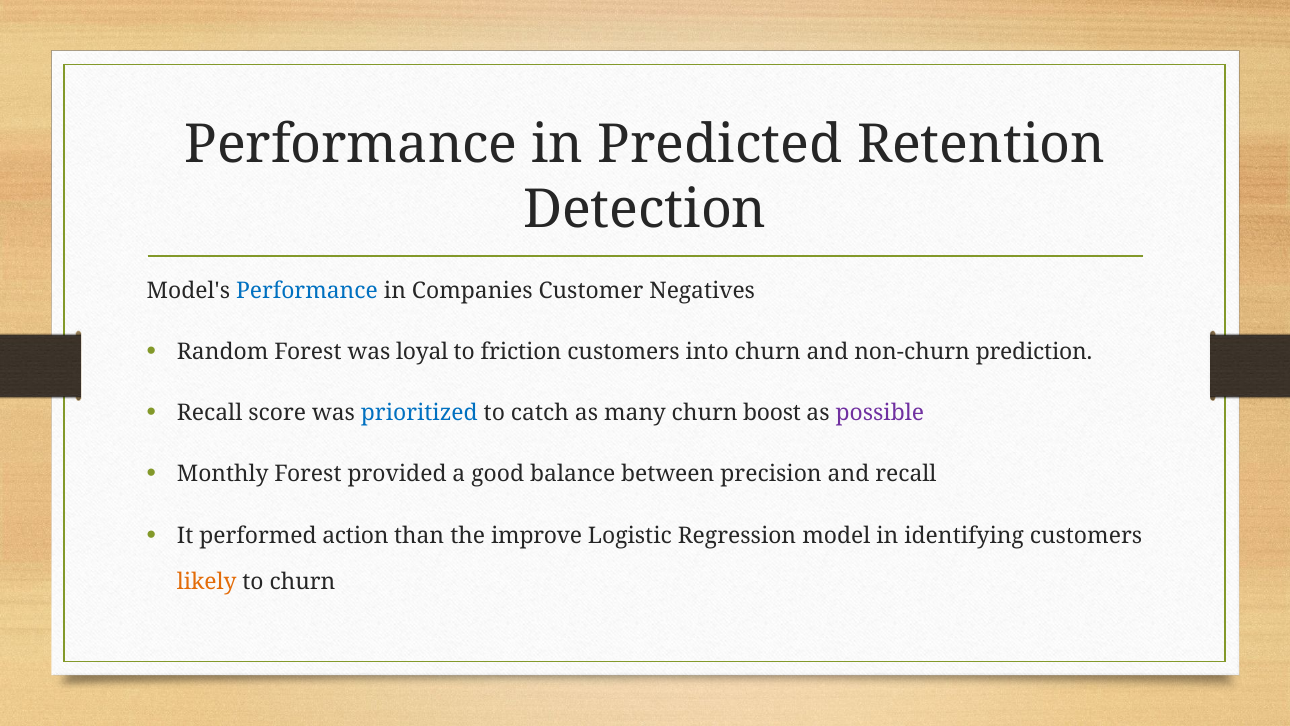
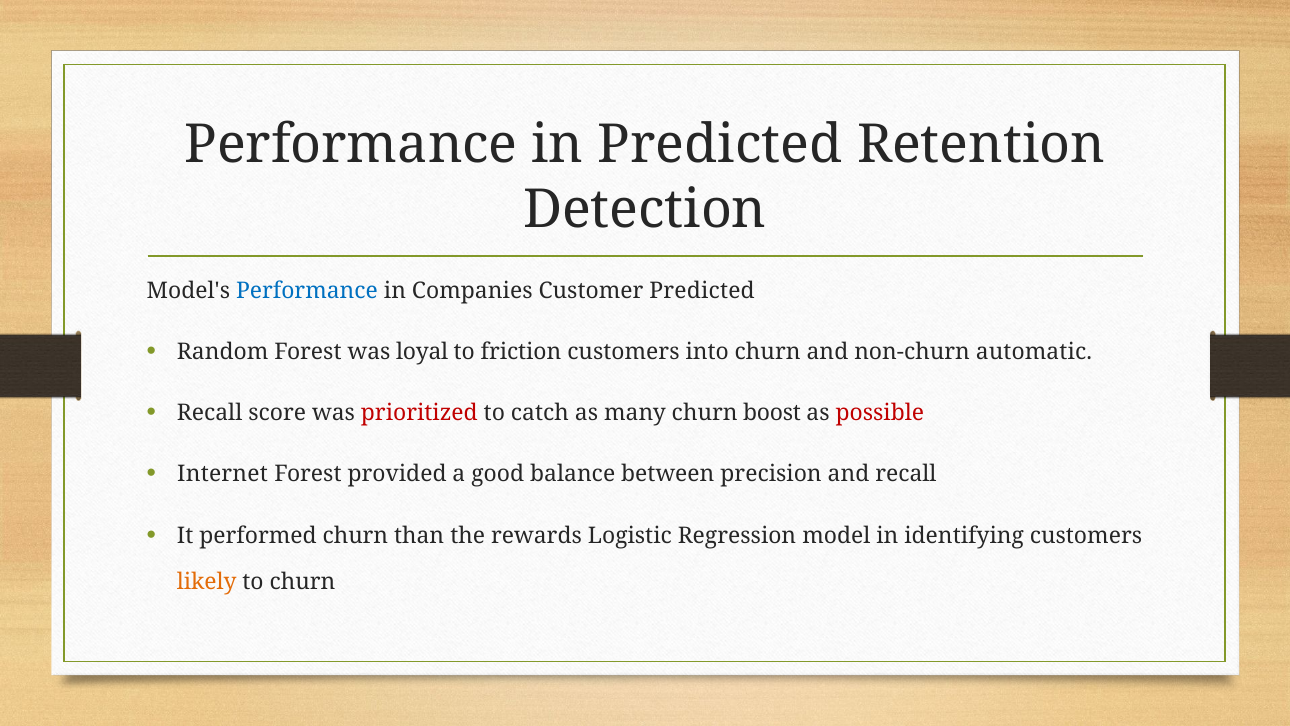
Customer Negatives: Negatives -> Predicted
prediction: prediction -> automatic
prioritized colour: blue -> red
possible colour: purple -> red
Monthly: Monthly -> Internet
performed action: action -> churn
improve: improve -> rewards
